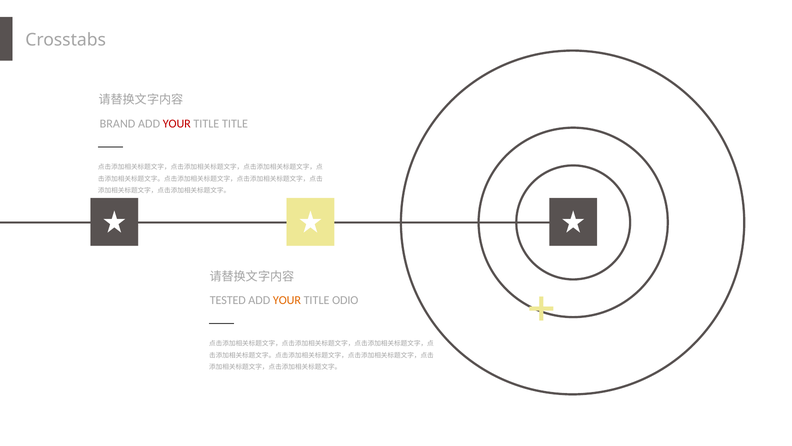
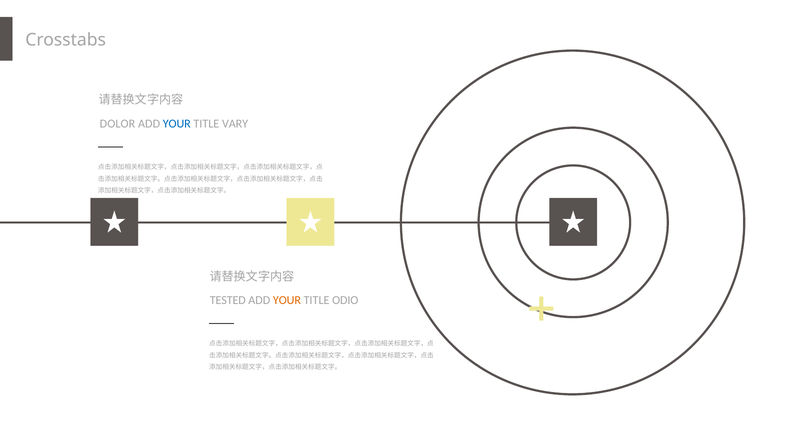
BRAND: BRAND -> DOLOR
YOUR at (177, 124) colour: red -> blue
TITLE TITLE: TITLE -> VARY
